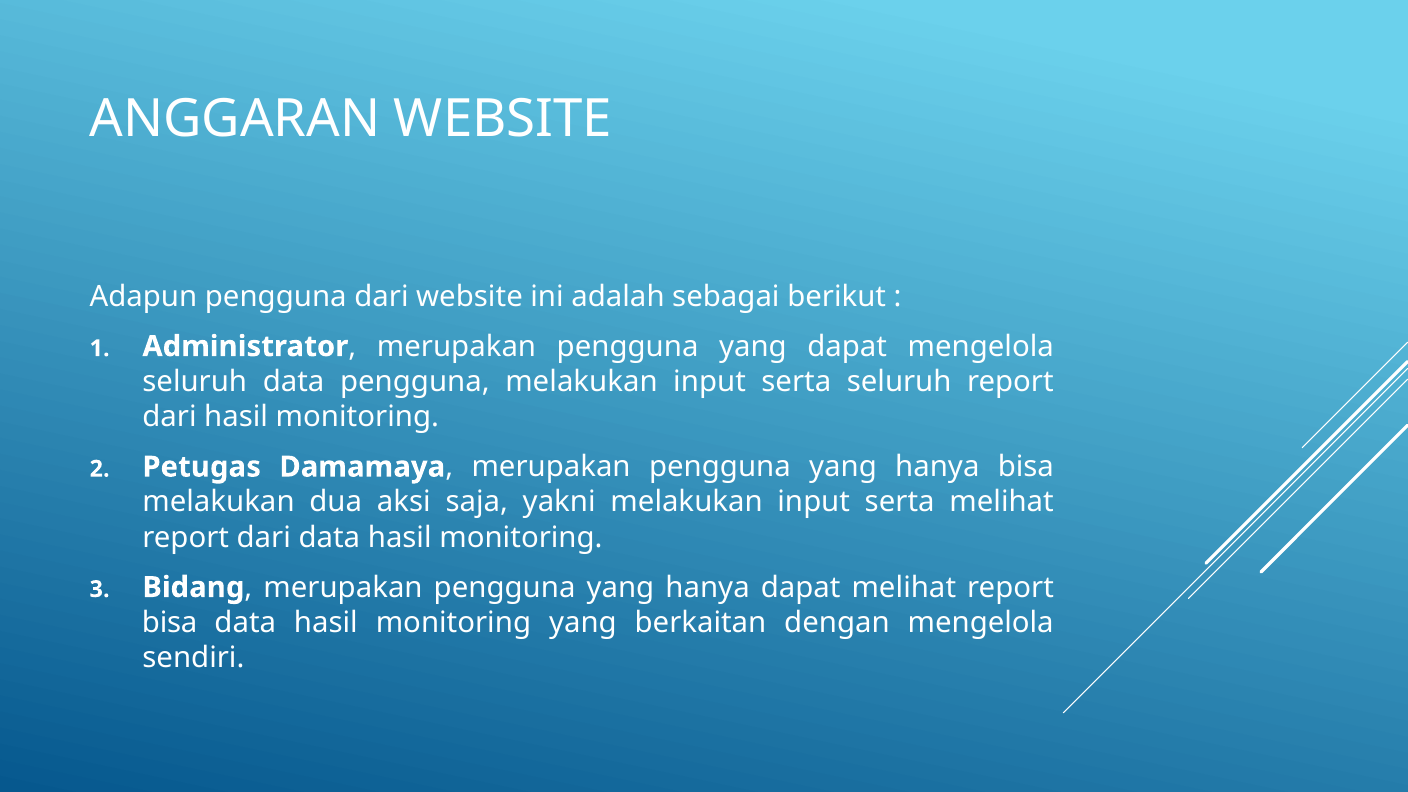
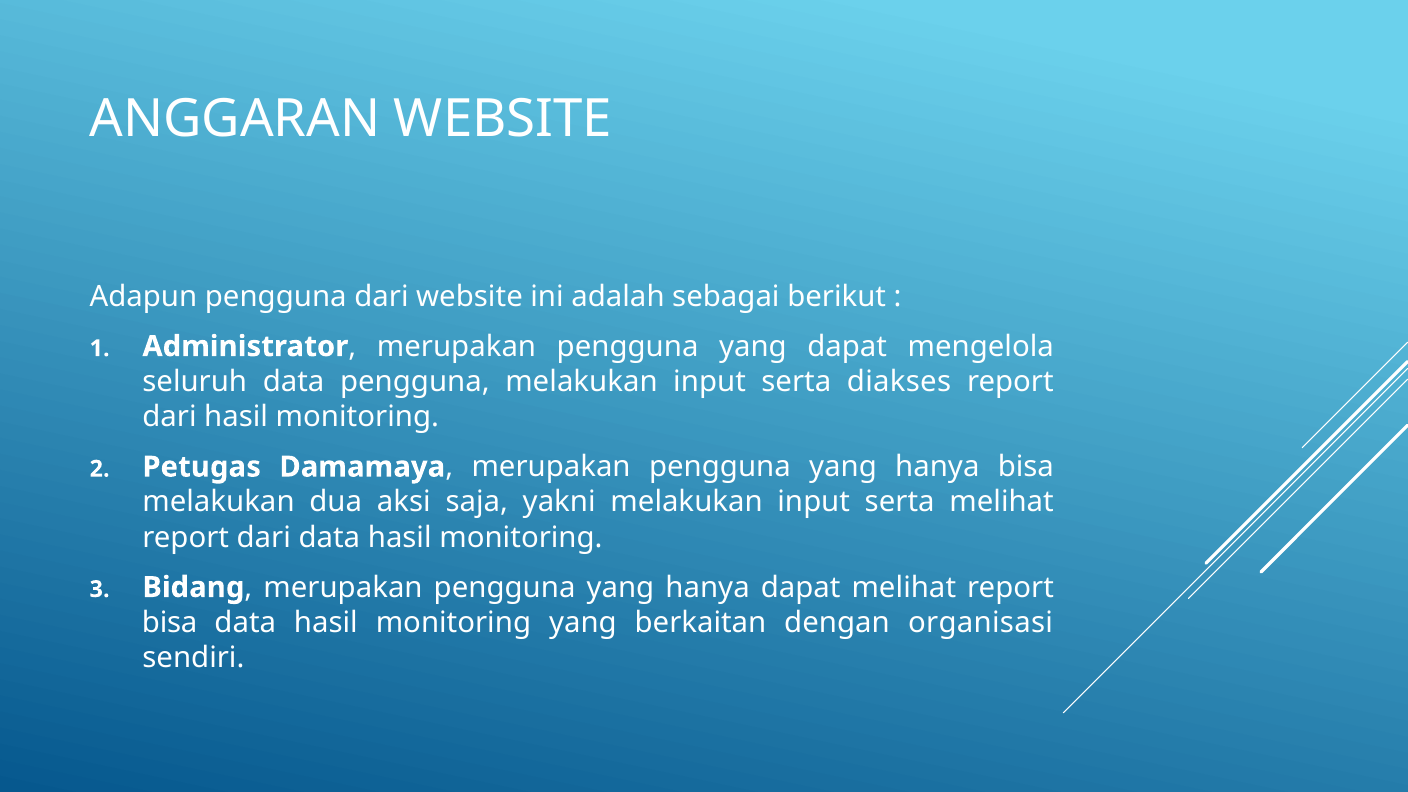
serta seluruh: seluruh -> diakses
dengan mengelola: mengelola -> organisasi
